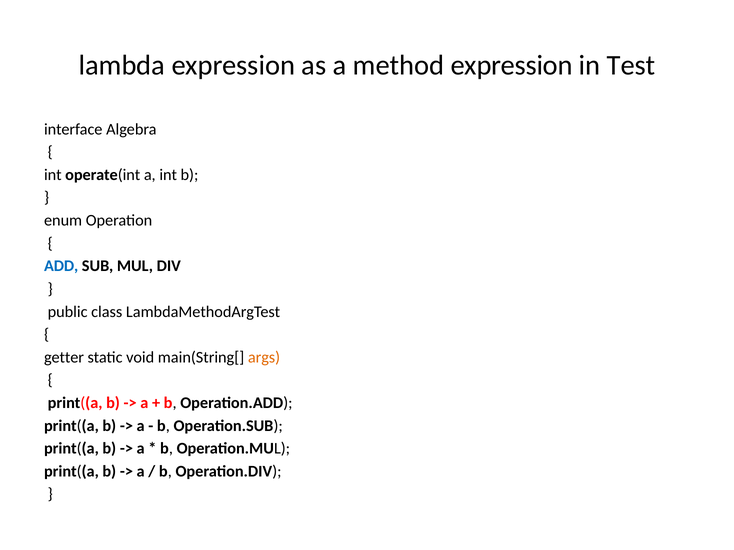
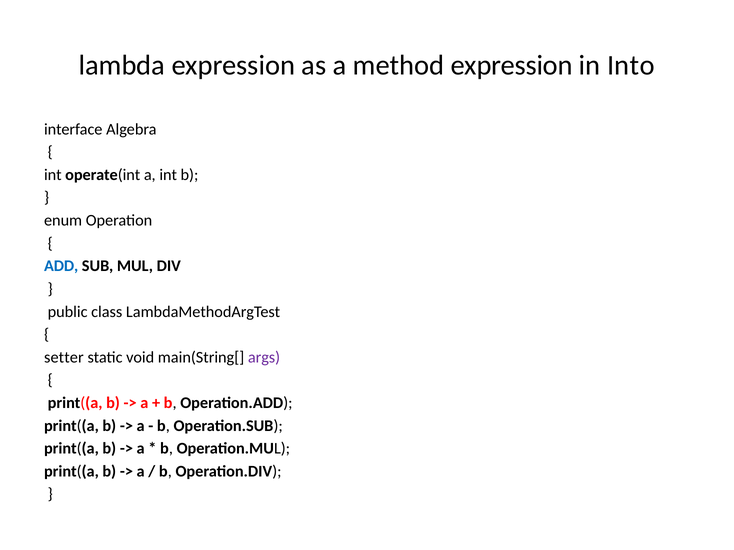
Test: Test -> Into
getter: getter -> setter
args colour: orange -> purple
